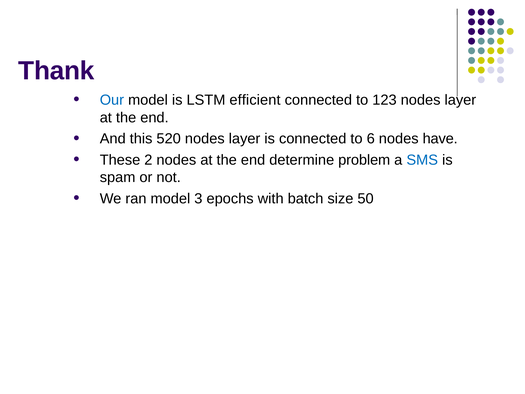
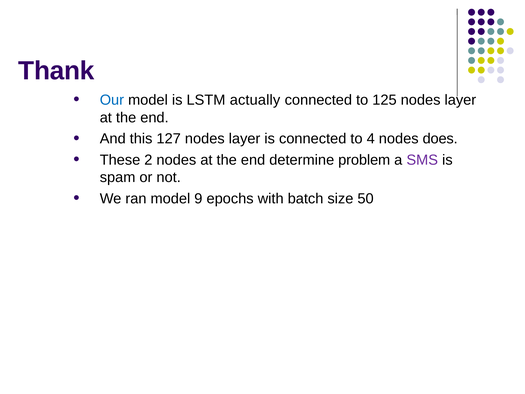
efficient: efficient -> actually
123: 123 -> 125
520: 520 -> 127
6: 6 -> 4
have: have -> does
SMS colour: blue -> purple
3: 3 -> 9
